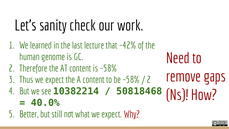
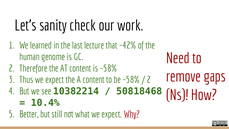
40.0%: 40.0% -> 10.4%
